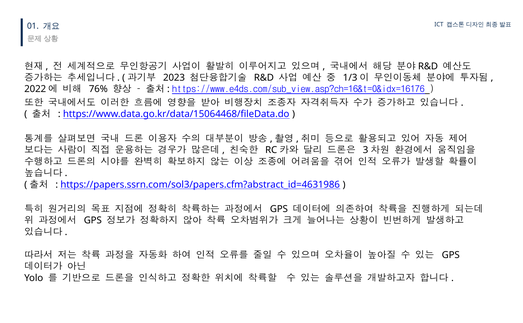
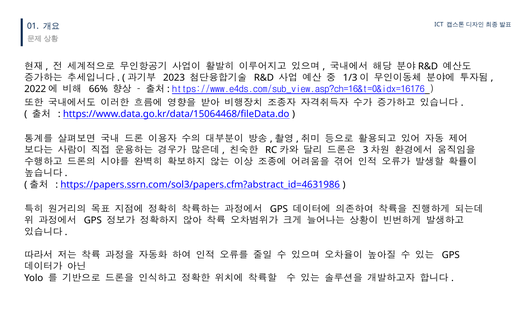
76%: 76% -> 66%
